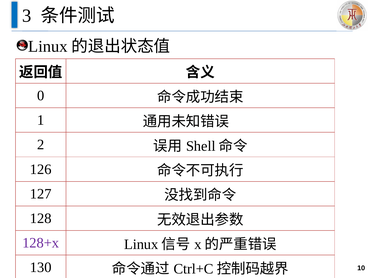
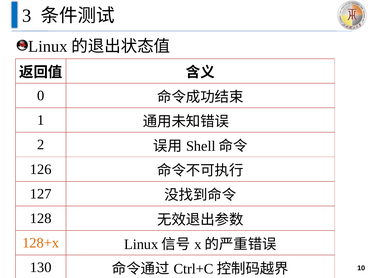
128+x colour: purple -> orange
